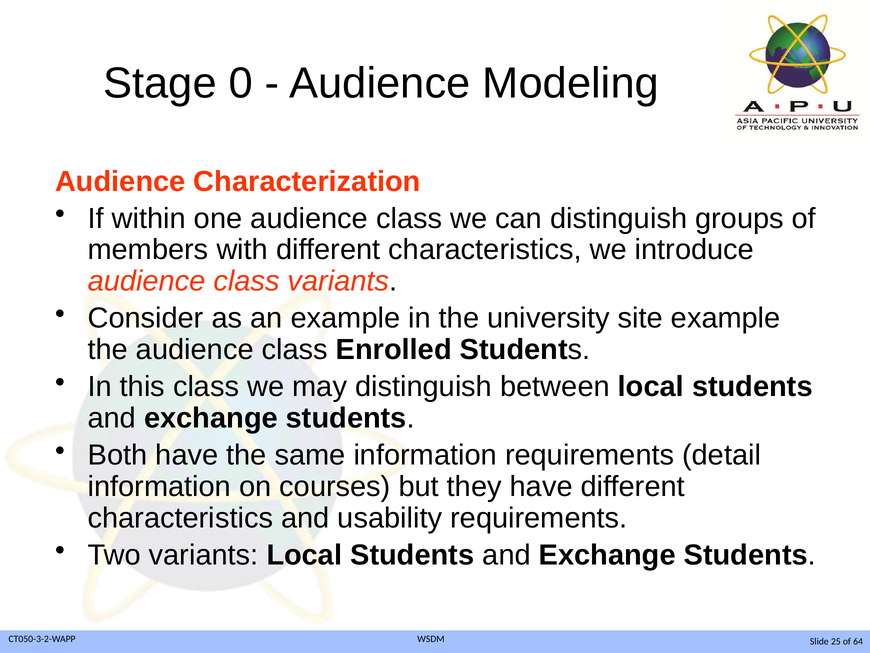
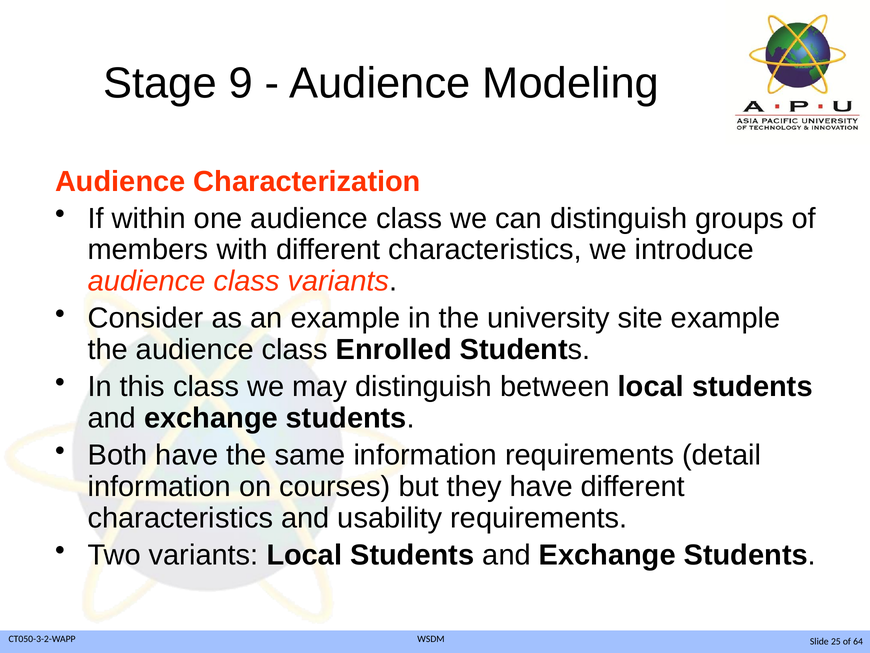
0: 0 -> 9
